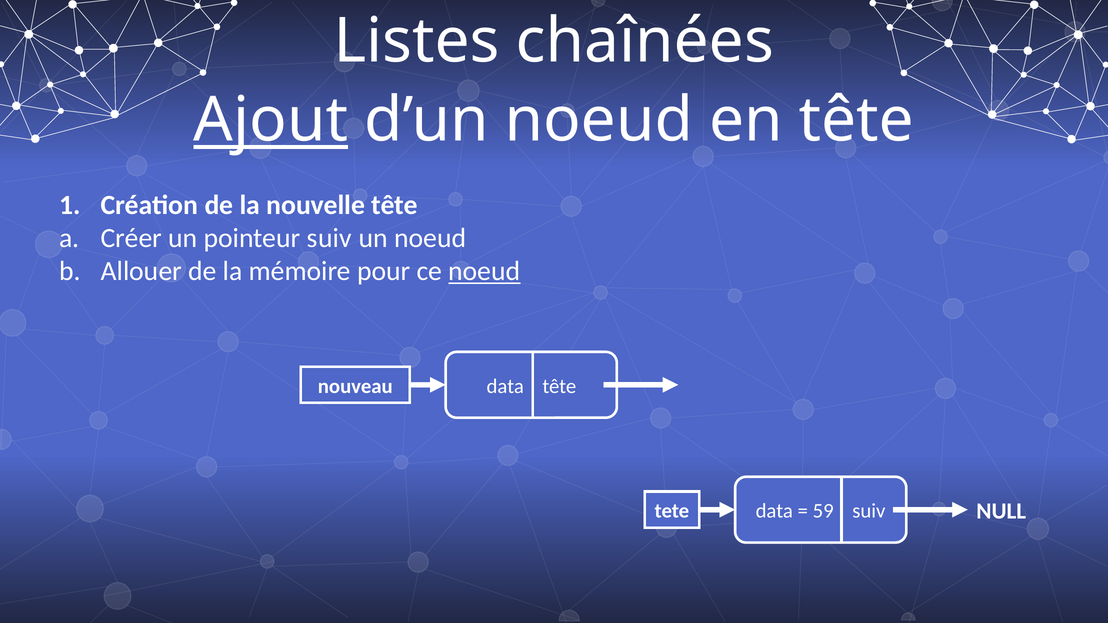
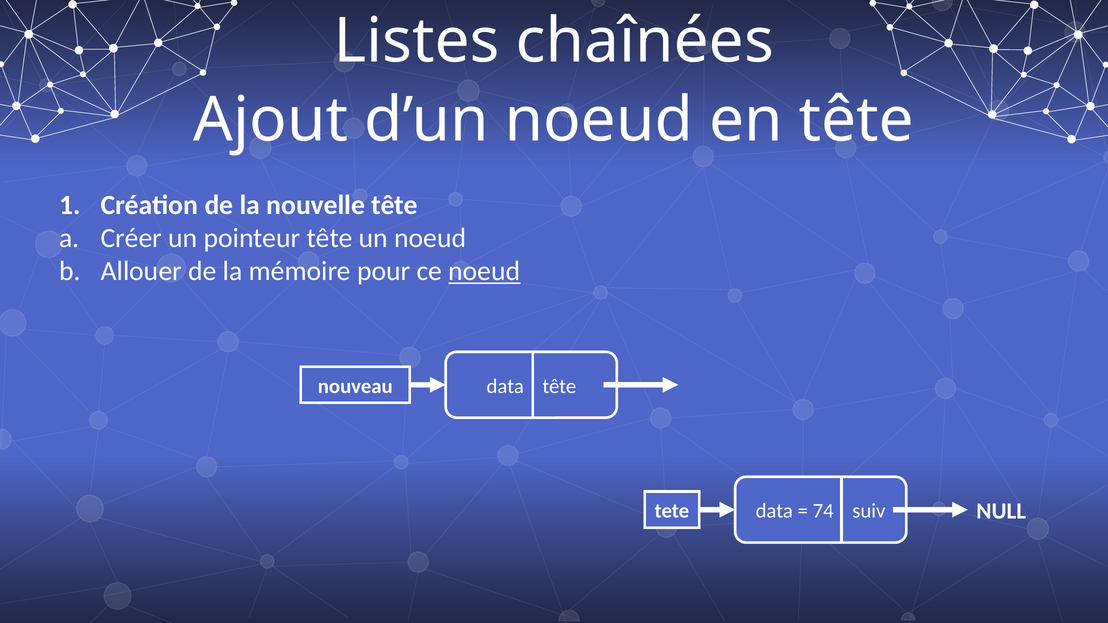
Ajout underline: present -> none
pointeur suiv: suiv -> tête
59: 59 -> 74
